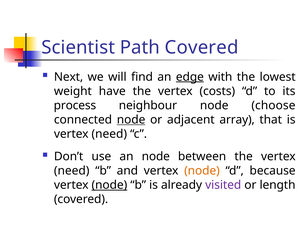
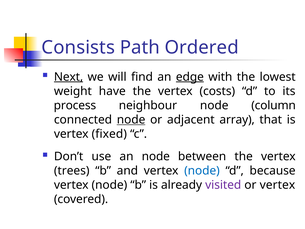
Scientist: Scientist -> Consists
Path Covered: Covered -> Ordered
Next underline: none -> present
choose: choose -> column
need at (109, 134): need -> fixed
need at (72, 171): need -> trees
node at (202, 171) colour: orange -> blue
node at (109, 185) underline: present -> none
or length: length -> vertex
